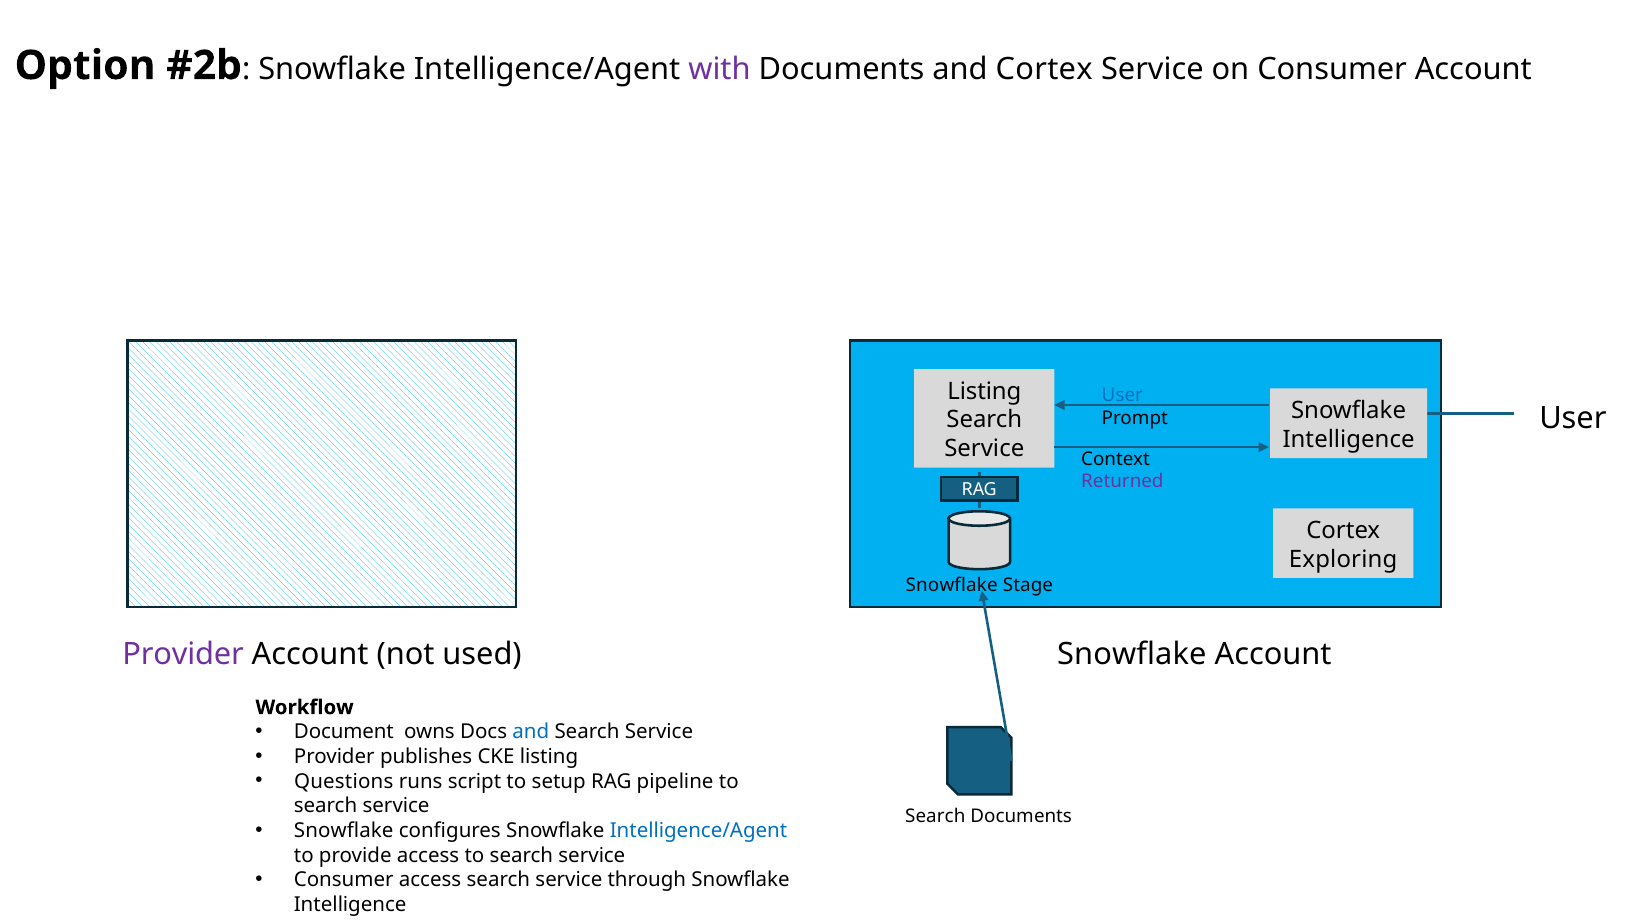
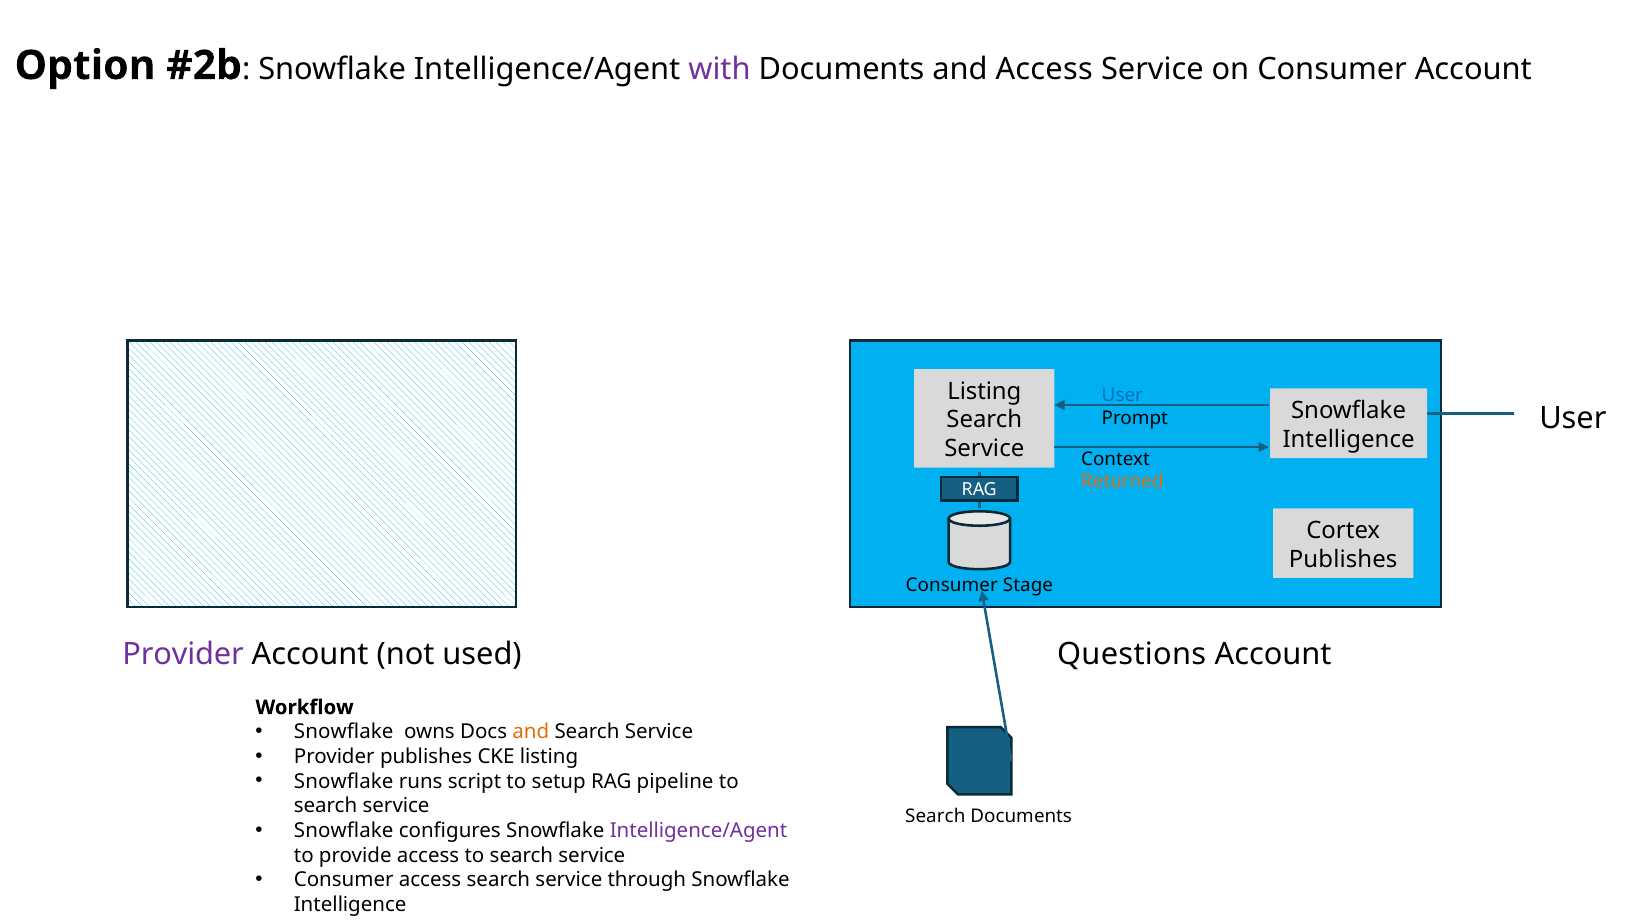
and Cortex: Cortex -> Access
Returned colour: purple -> orange
Exploring at (1343, 559): Exploring -> Publishes
Snowflake at (952, 585): Snowflake -> Consumer
used Snowflake: Snowflake -> Questions
Document at (344, 732): Document -> Snowflake
and at (531, 732) colour: blue -> orange
Questions at (344, 781): Questions -> Snowflake
Intelligence/Agent at (699, 830) colour: blue -> purple
